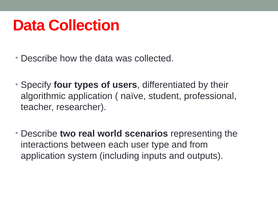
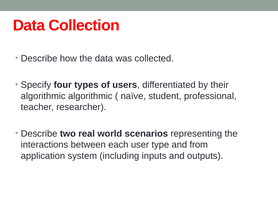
algorithmic application: application -> algorithmic
